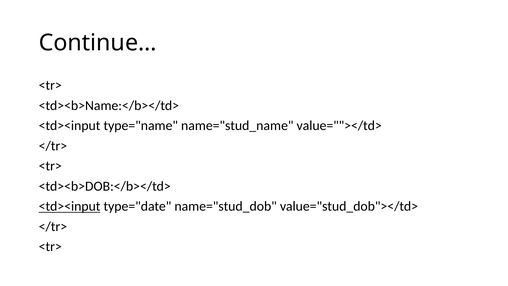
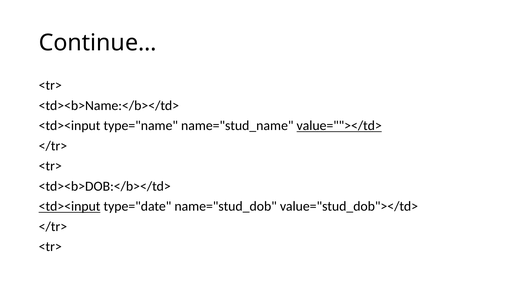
value=""></td> underline: none -> present
